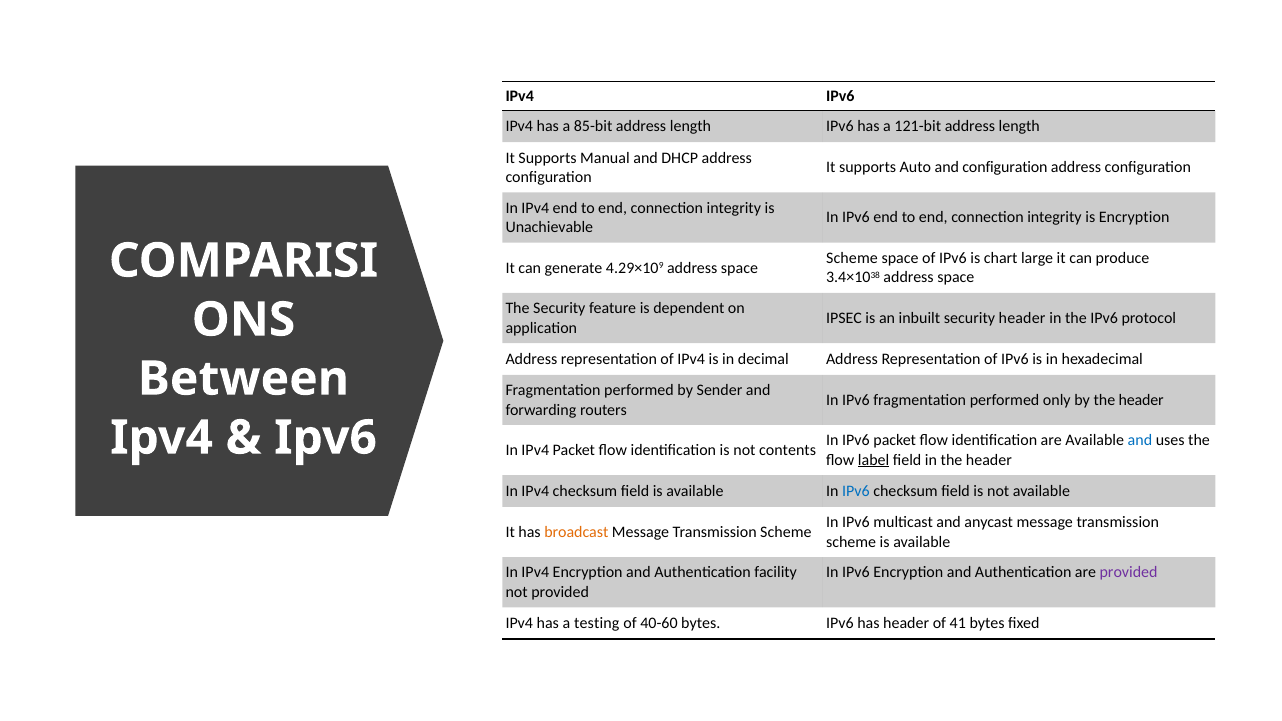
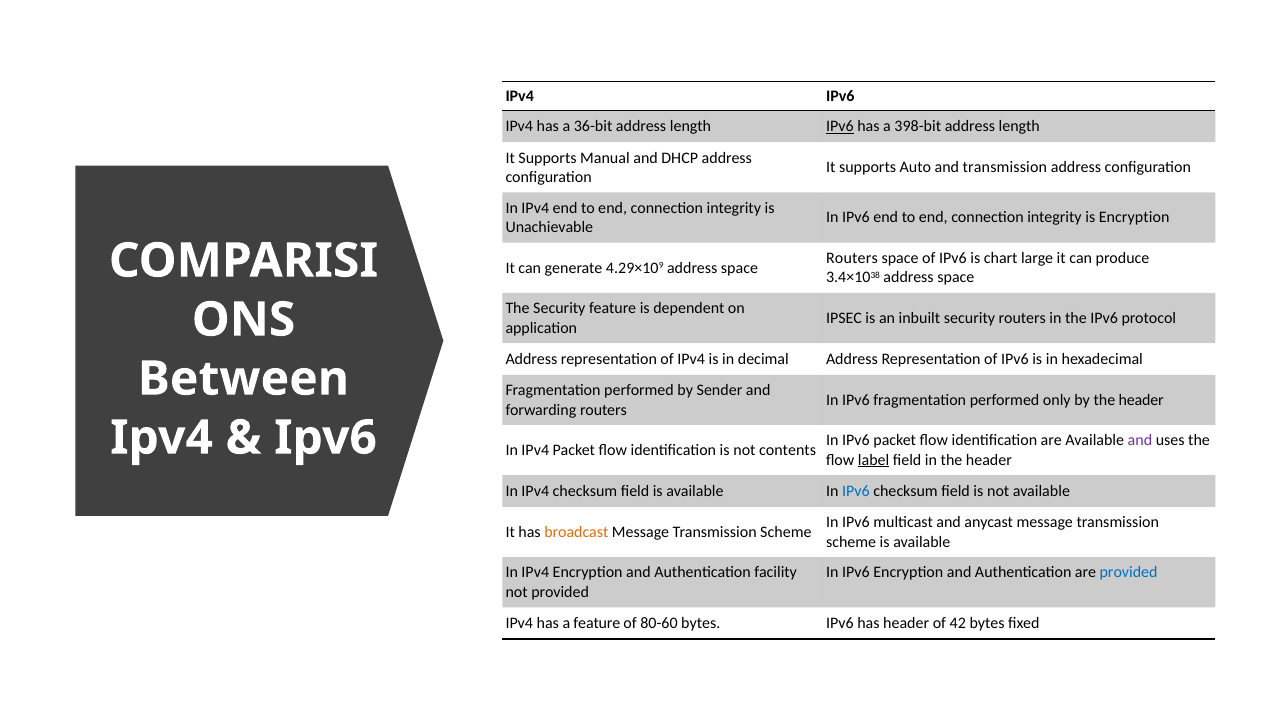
85-bit: 85-bit -> 36-bit
IPv6 at (840, 127) underline: none -> present
121-bit: 121-bit -> 398-bit
and configuration: configuration -> transmission
Scheme at (852, 258): Scheme -> Routers
security header: header -> routers
and at (1140, 441) colour: blue -> purple
provided at (1129, 573) colour: purple -> blue
a testing: testing -> feature
40-60: 40-60 -> 80-60
41: 41 -> 42
